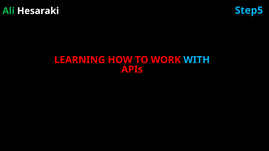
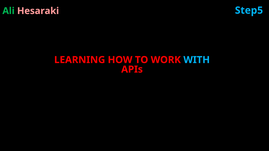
Hesaraki colour: white -> pink
